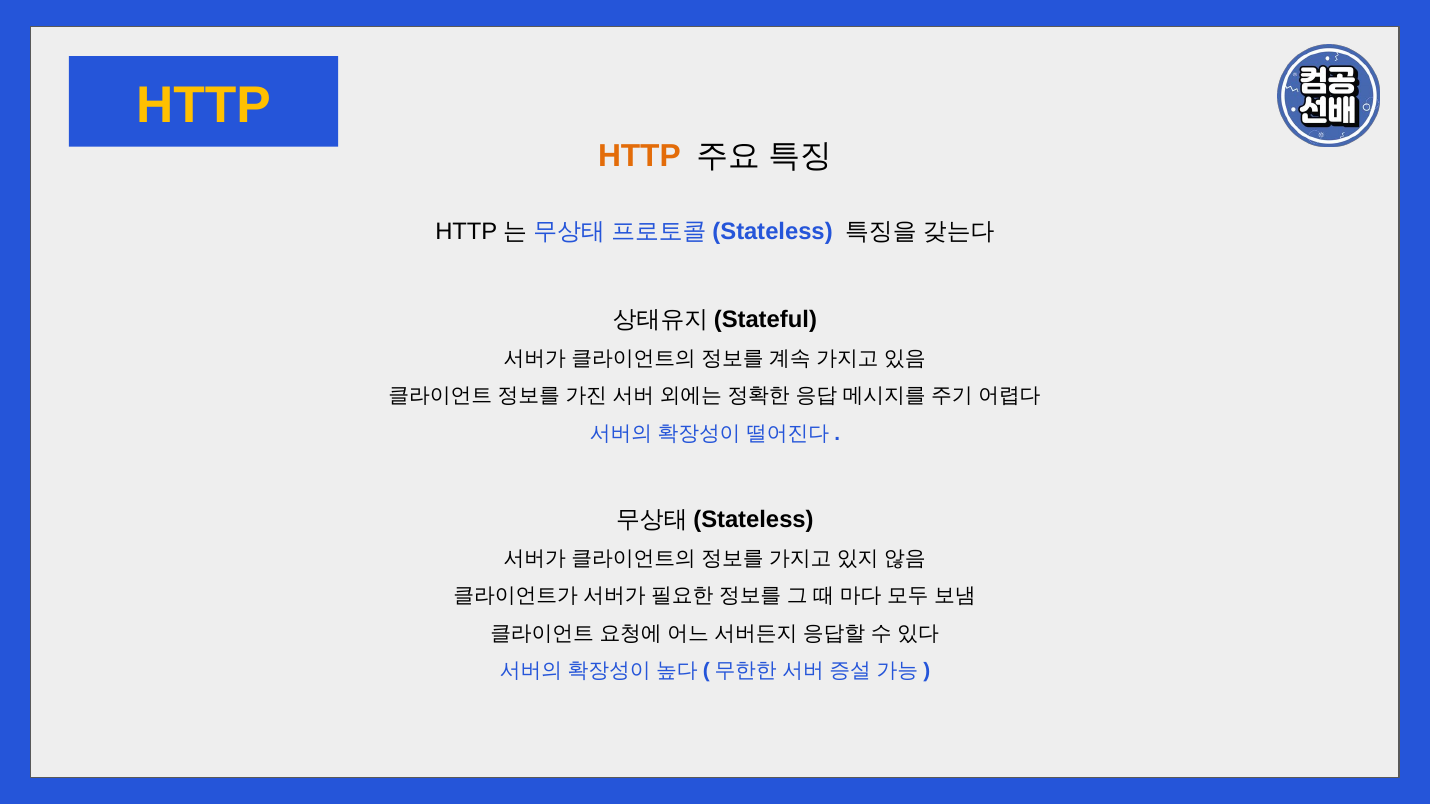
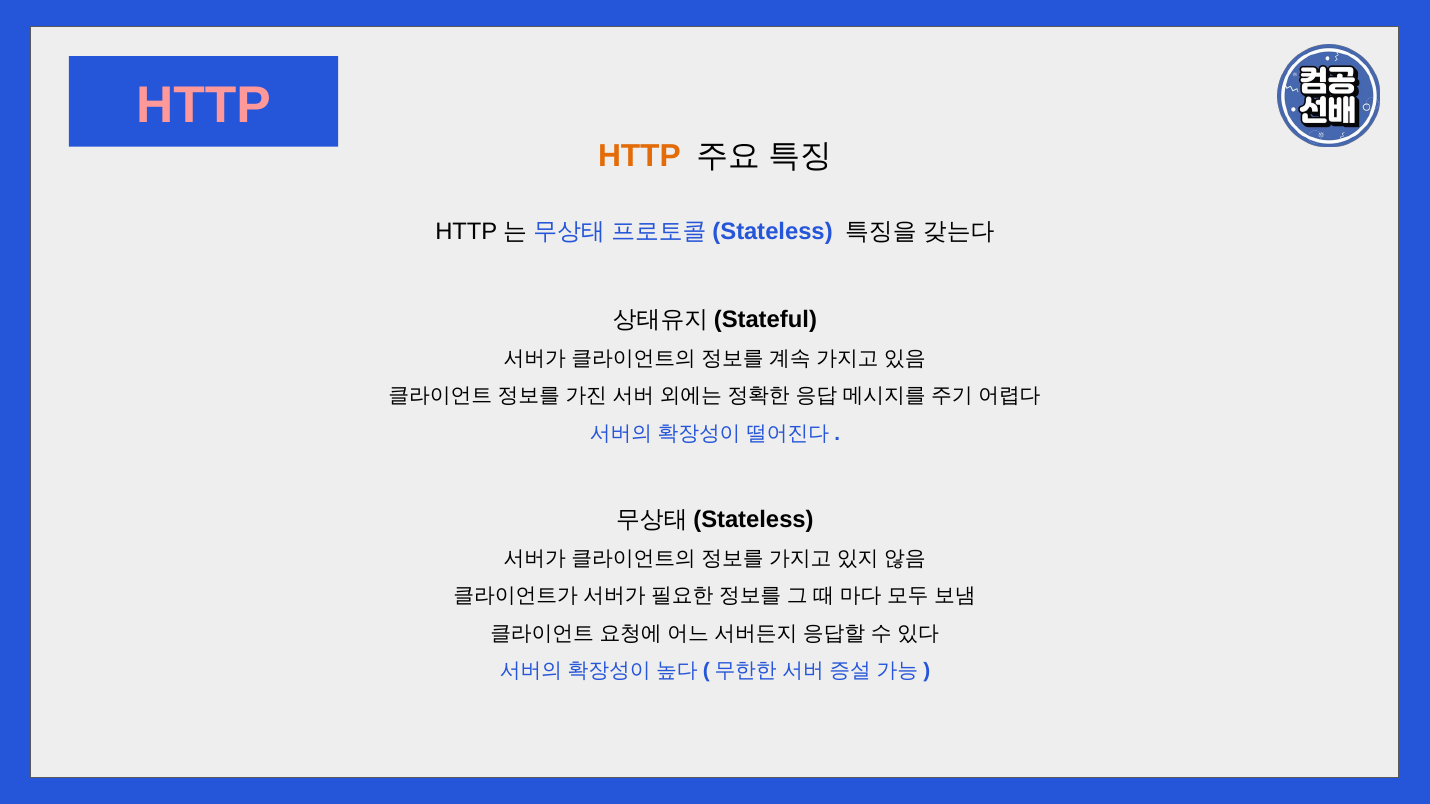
HTTP at (203, 105) colour: yellow -> pink
